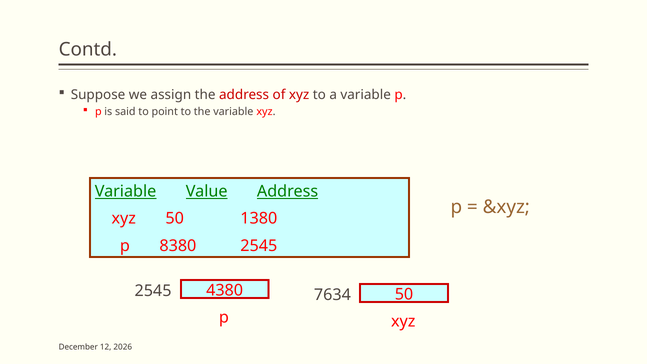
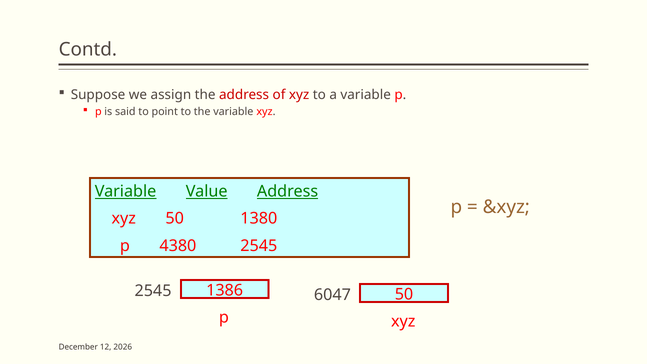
8380: 8380 -> 4380
4380: 4380 -> 1386
7634: 7634 -> 6047
